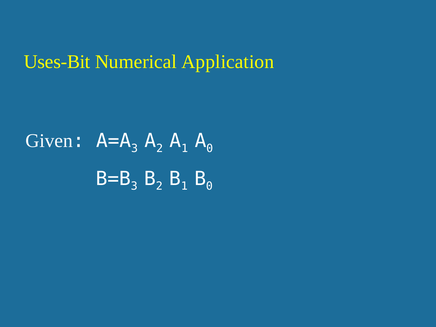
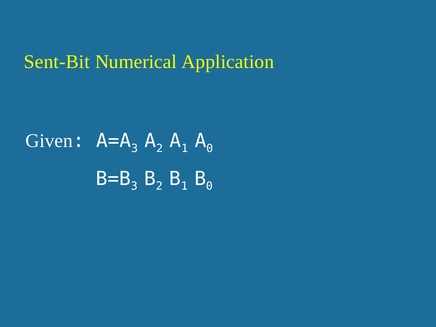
Uses-Bit: Uses-Bit -> Sent-Bit
